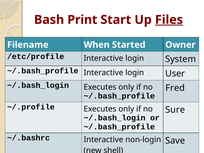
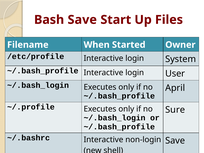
Bash Print: Print -> Save
Files underline: present -> none
Fred: Fred -> April
